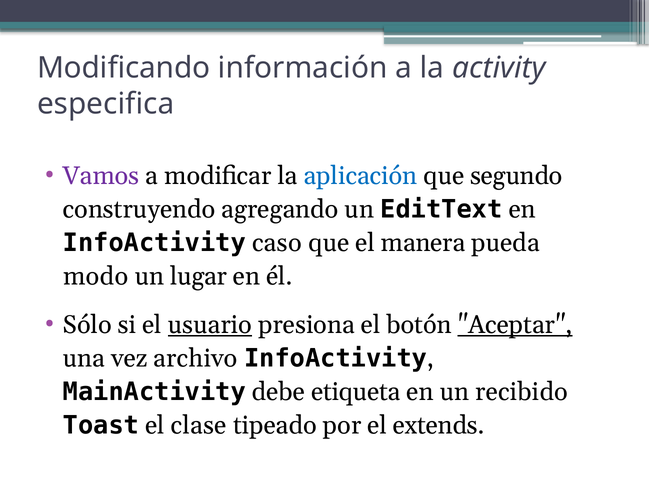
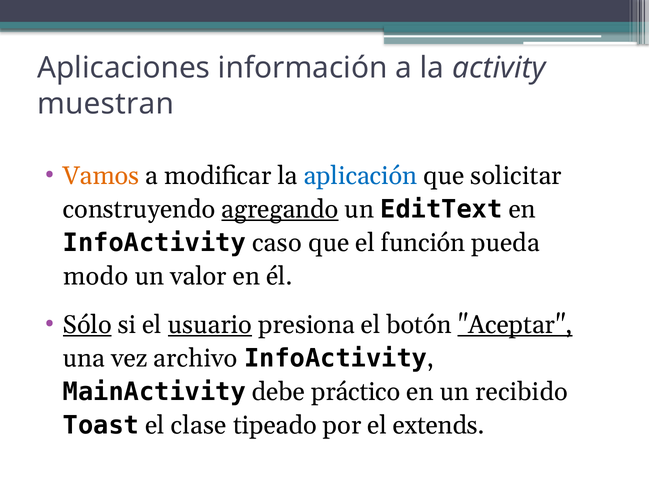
Modificando: Modificando -> Aplicaciones
especifica: especifica -> muestran
Vamos colour: purple -> orange
segundo: segundo -> solicitar
agregando underline: none -> present
manera: manera -> función
lugar: lugar -> valor
Sólo underline: none -> present
etiqueta: etiqueta -> práctico
